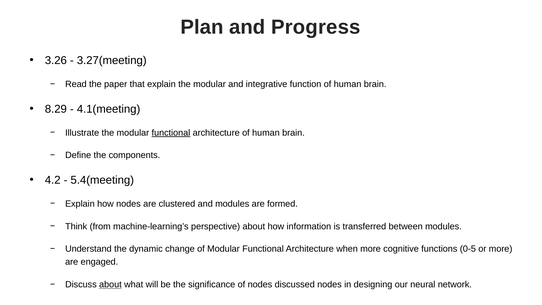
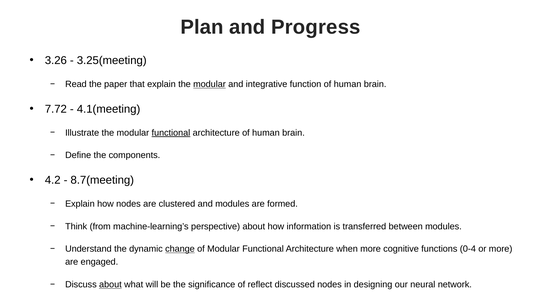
3.27(meeting: 3.27(meeting -> 3.25(meeting
modular at (209, 84) underline: none -> present
8.29: 8.29 -> 7.72
5.4(meeting: 5.4(meeting -> 8.7(meeting
change underline: none -> present
0-5: 0-5 -> 0-4
of nodes: nodes -> reflect
